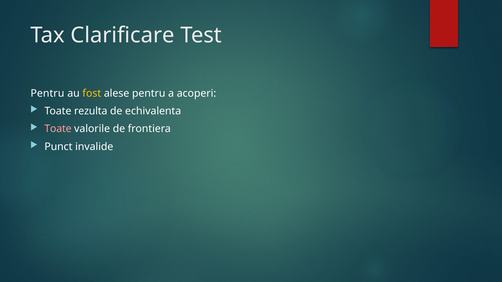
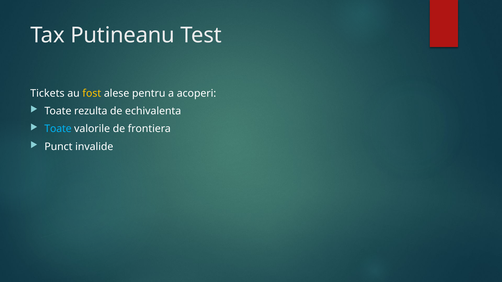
Clarificare: Clarificare -> Putineanu
Pentru at (47, 93): Pentru -> Tickets
Toate at (58, 129) colour: pink -> light blue
